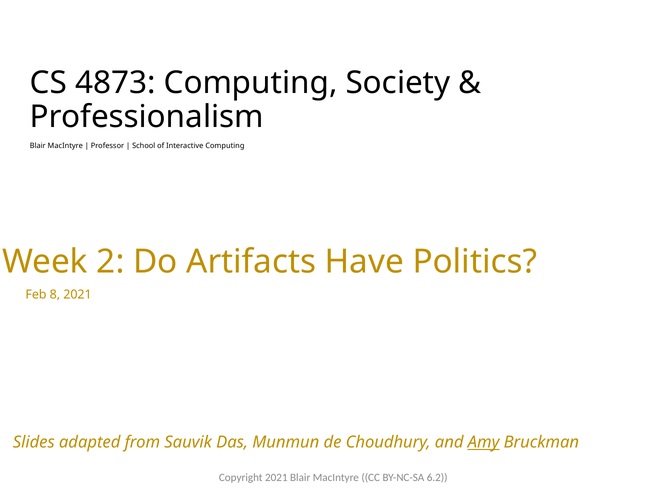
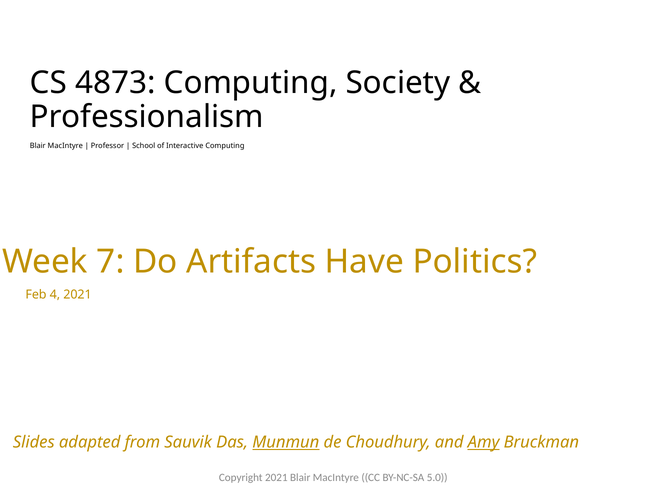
2: 2 -> 7
8: 8 -> 4
Munmun underline: none -> present
6.2: 6.2 -> 5.0
